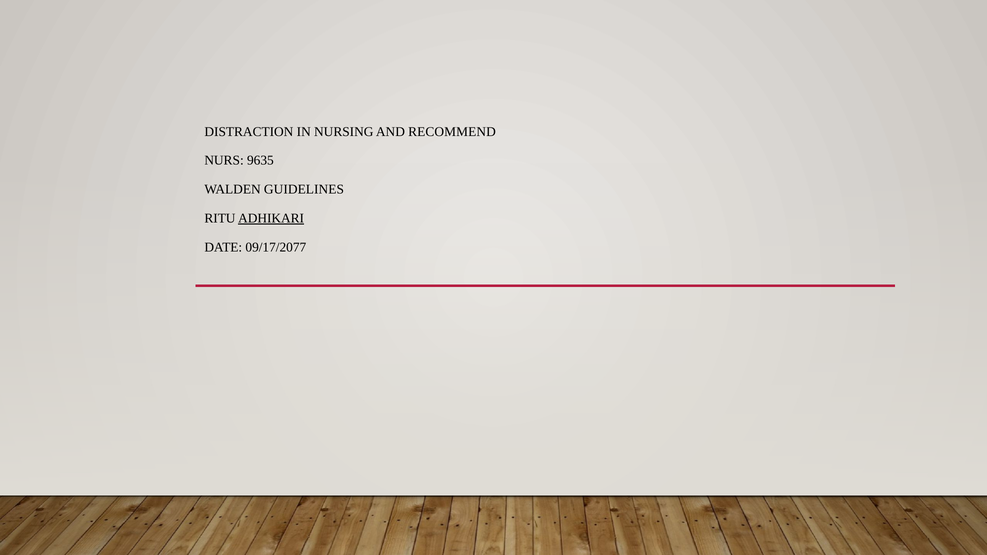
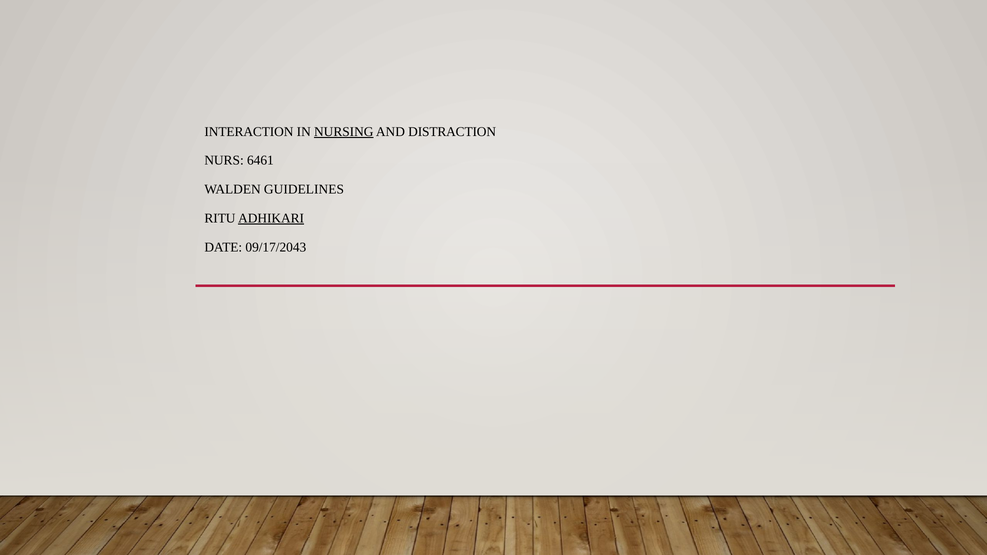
DISTRACTION: DISTRACTION -> INTERACTION
NURSING underline: none -> present
RECOMMEND: RECOMMEND -> DISTRACTION
9635: 9635 -> 6461
09/17/2077: 09/17/2077 -> 09/17/2043
